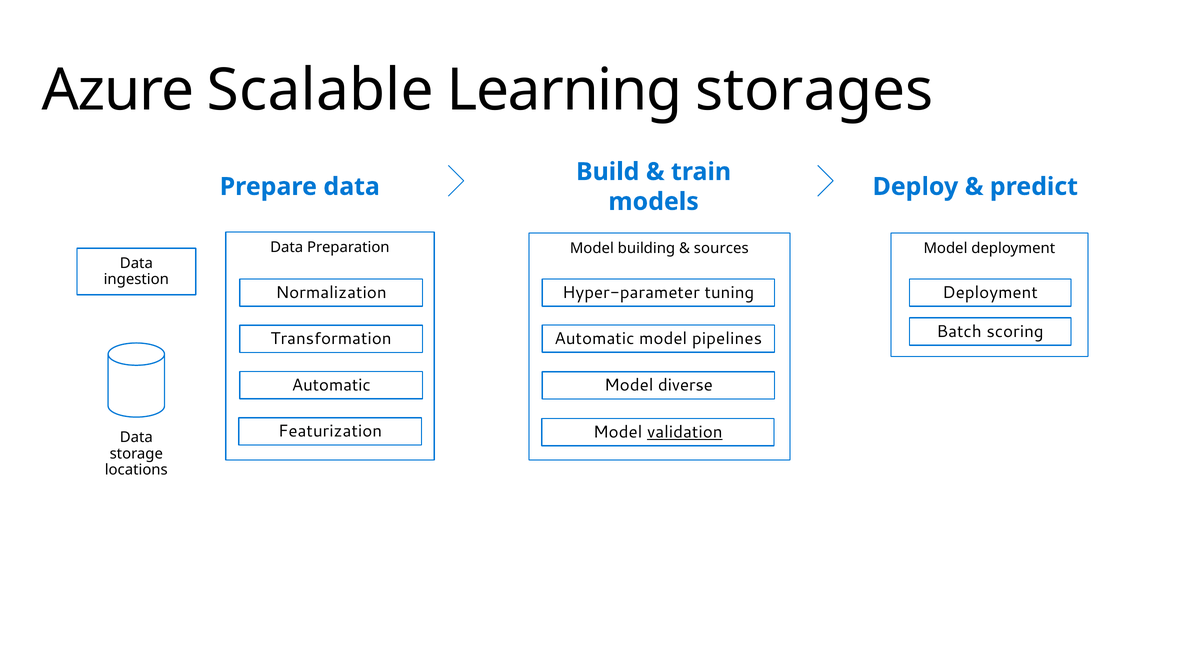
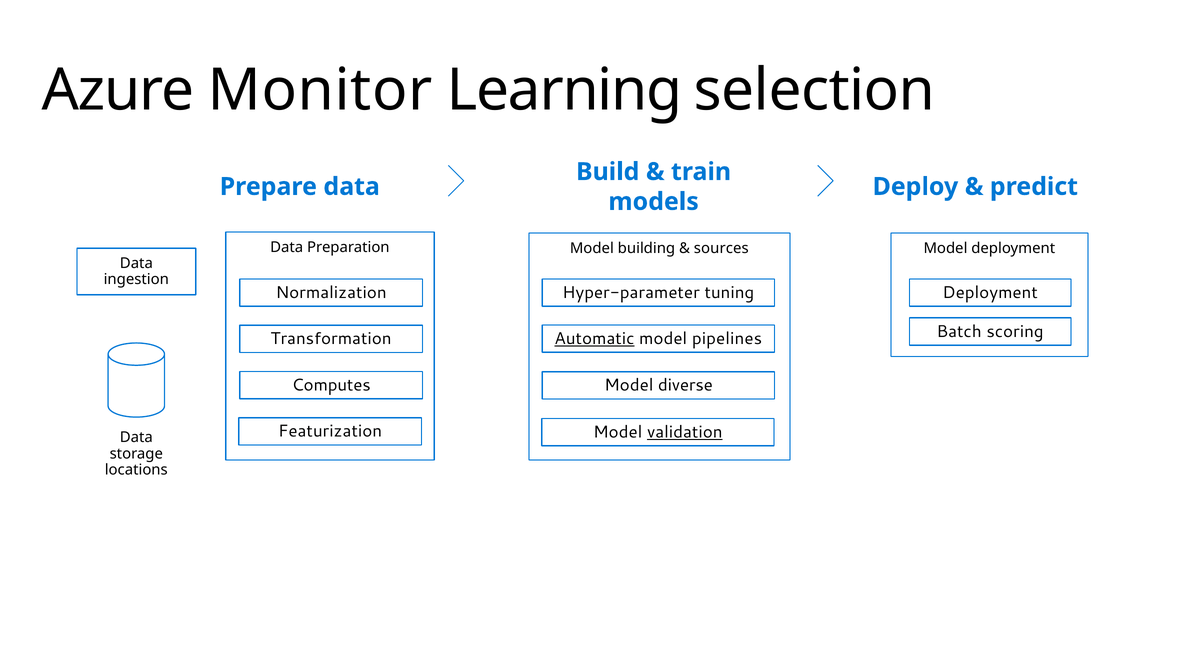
Scalable: Scalable -> Monitor
storages: storages -> selection
Automatic at (594, 339) underline: none -> present
Automatic at (331, 385): Automatic -> Computes
